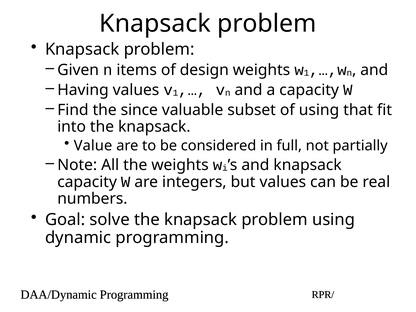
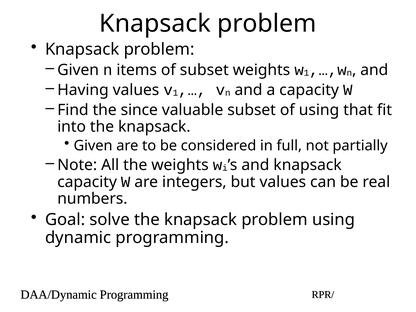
of design: design -> subset
Value at (93, 146): Value -> Given
